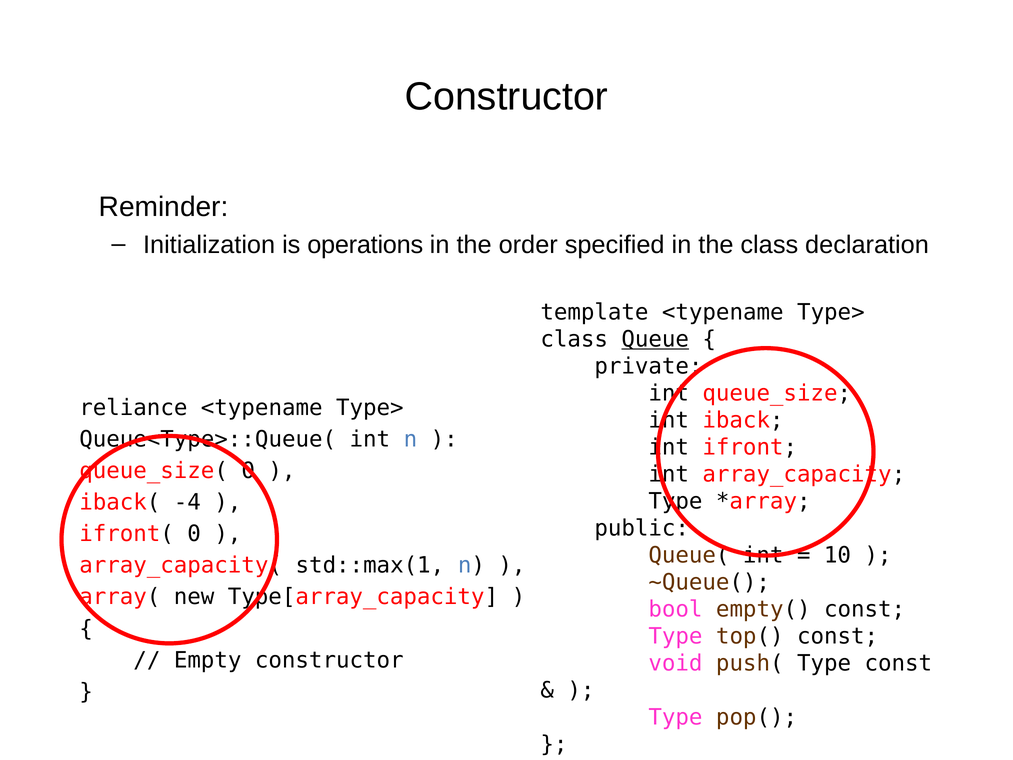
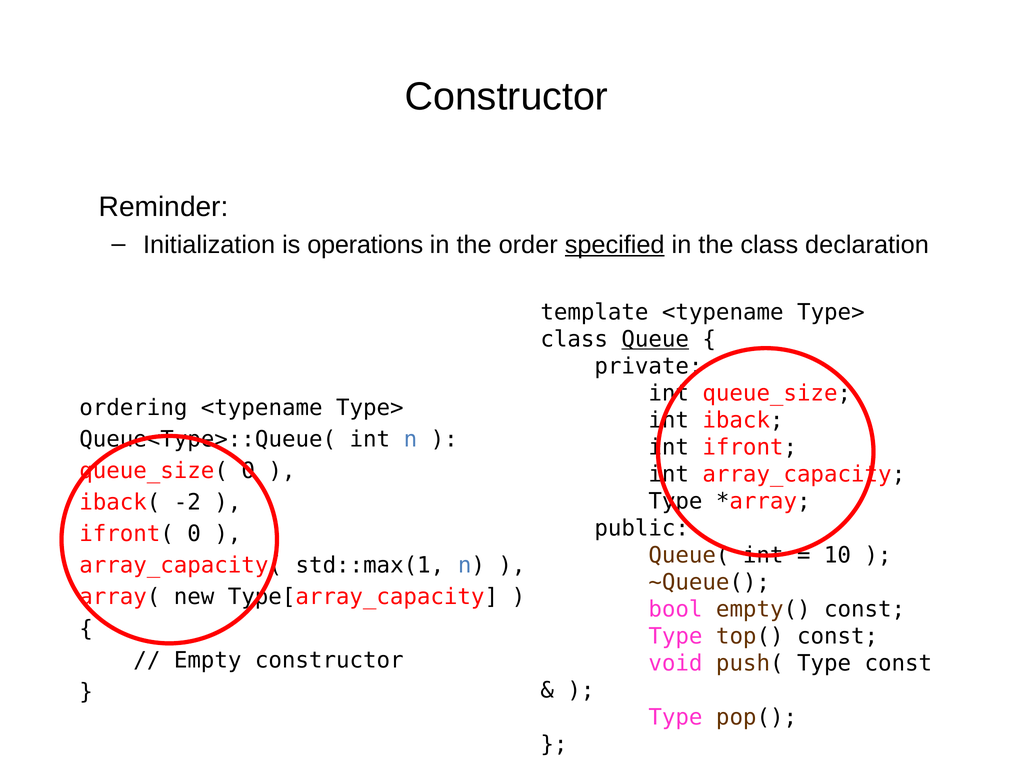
specified underline: none -> present
reliance: reliance -> ordering
-4: -4 -> -2
